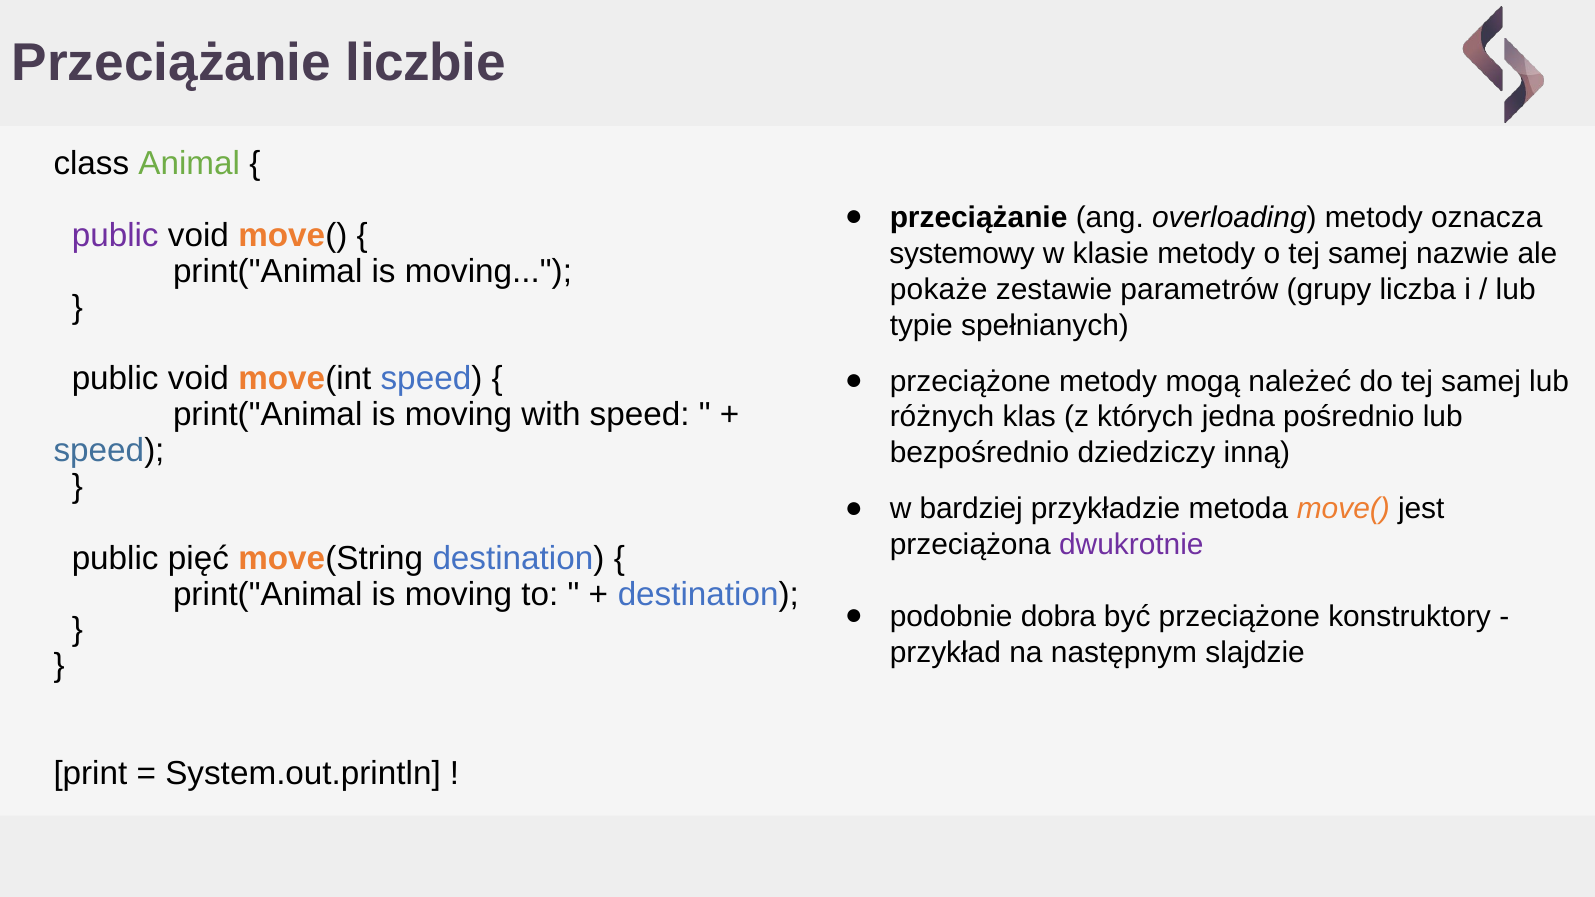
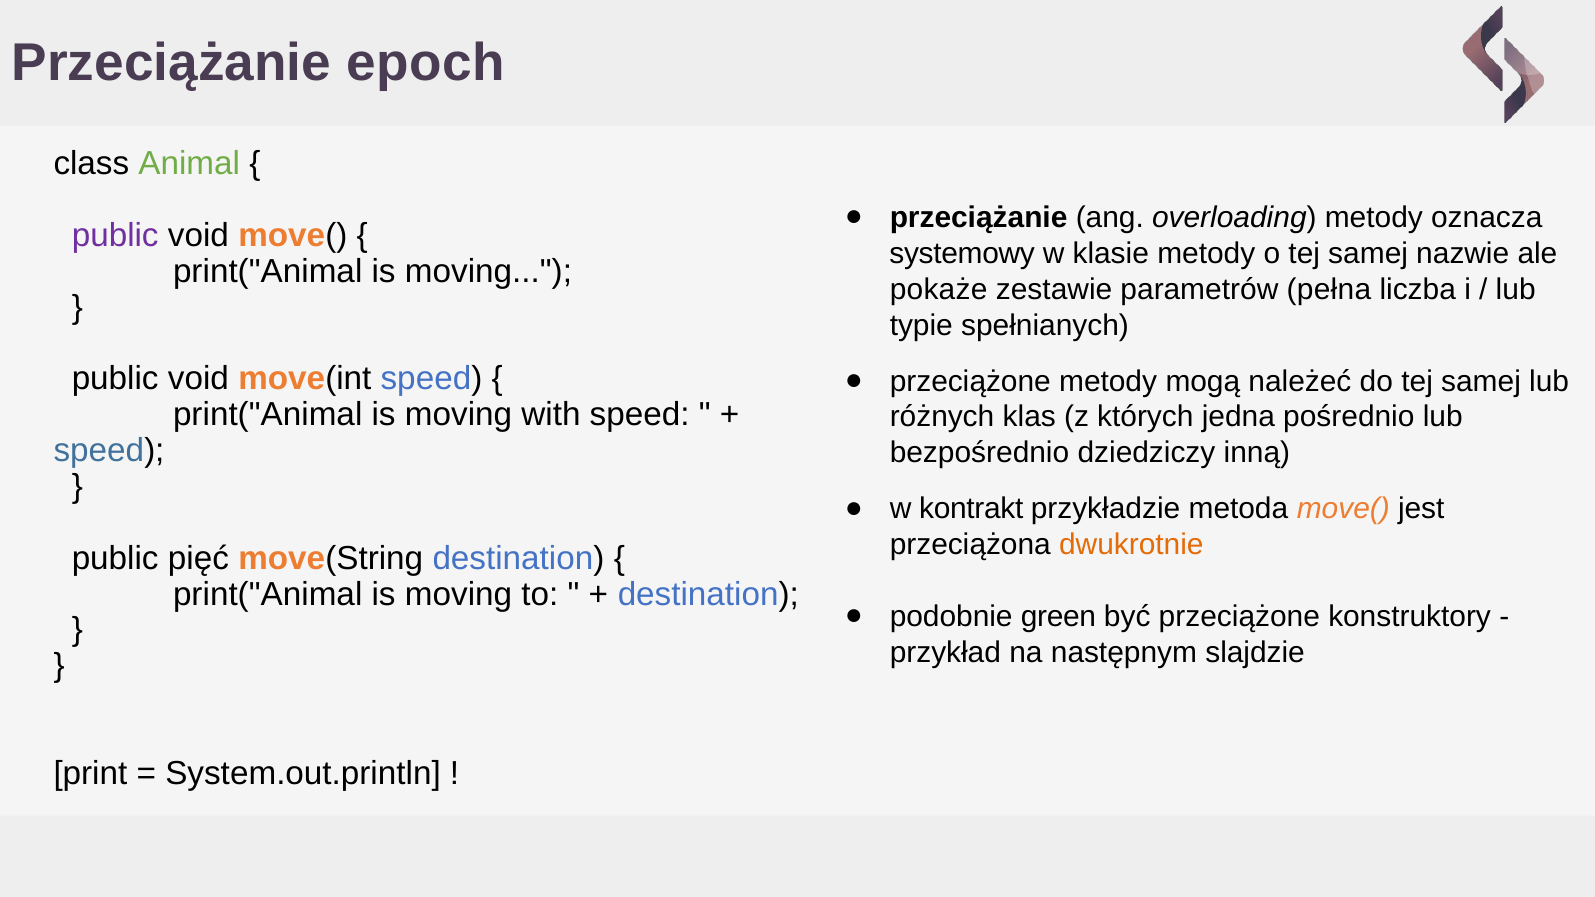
liczbie: liczbie -> epoch
grupy: grupy -> pełna
bardziej: bardziej -> kontrakt
dwukrotnie colour: purple -> orange
dobra: dobra -> green
